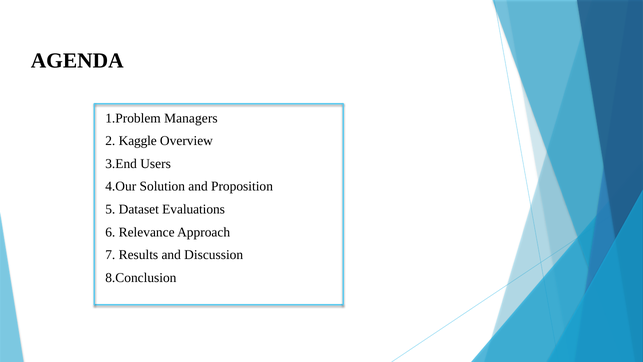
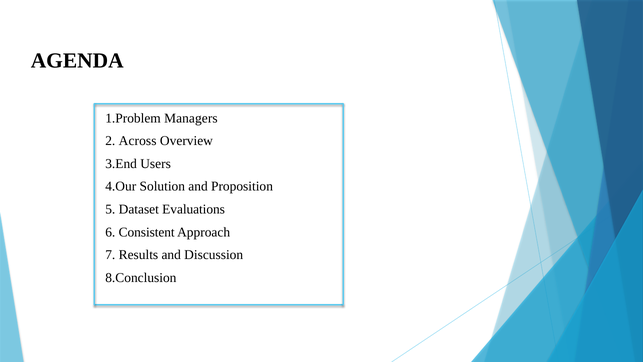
Kaggle: Kaggle -> Across
Relevance: Relevance -> Consistent
